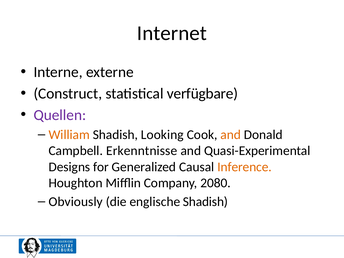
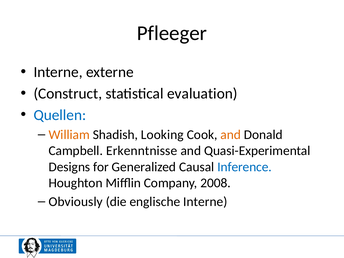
Internet: Internet -> Pfleeger
verfügbare: verfügbare -> evaluation
Quellen colour: purple -> blue
Inference colour: orange -> blue
2080: 2080 -> 2008
englische Shadish: Shadish -> Interne
